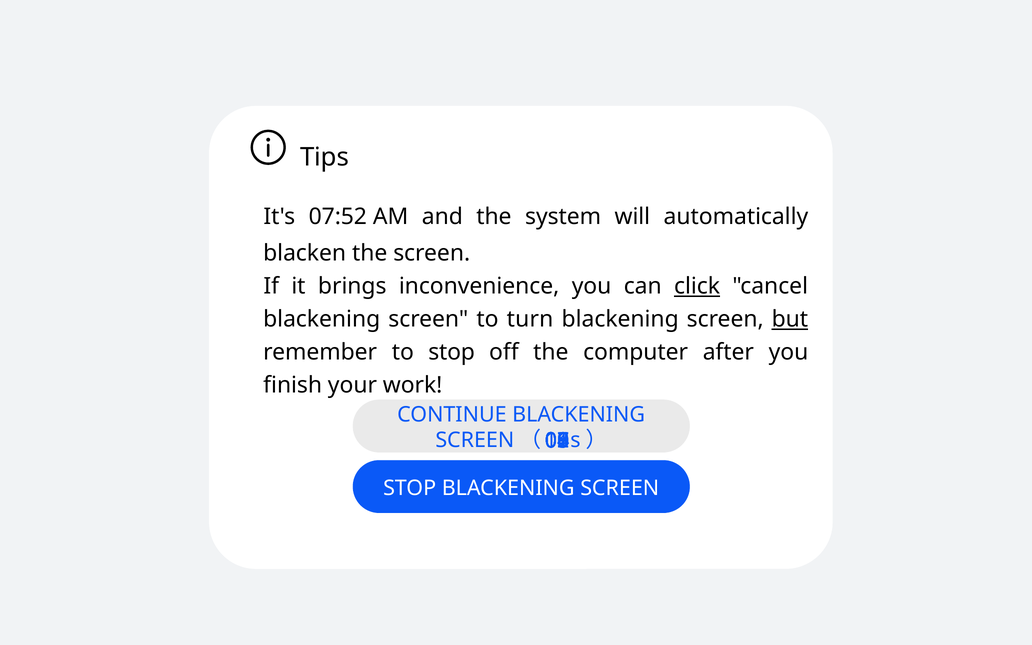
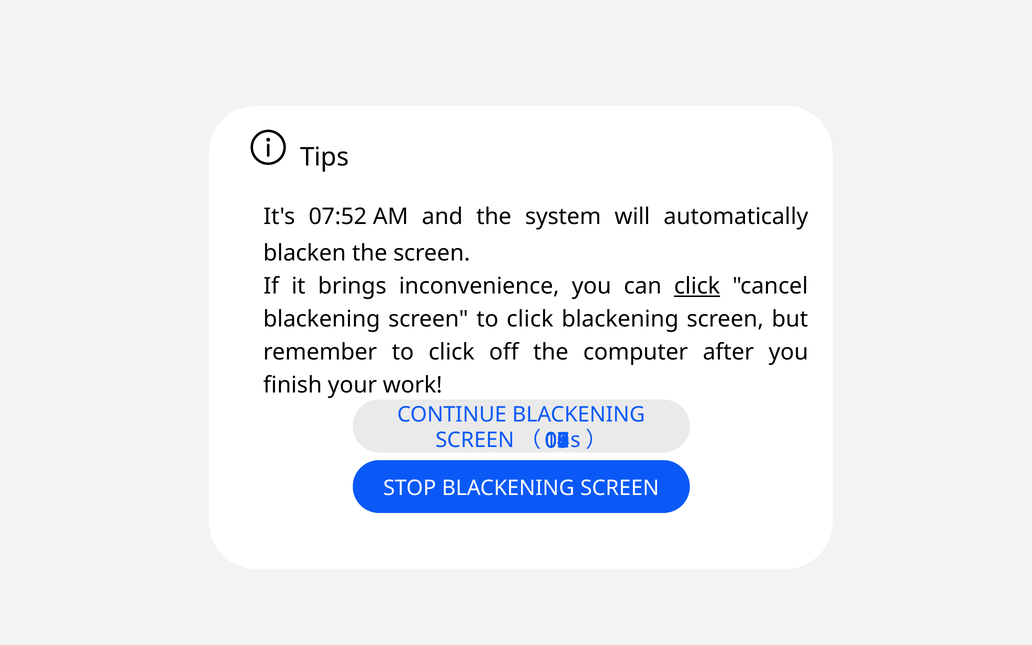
screen to turn: turn -> click
but underline: present -> none
remember to stop: stop -> click
